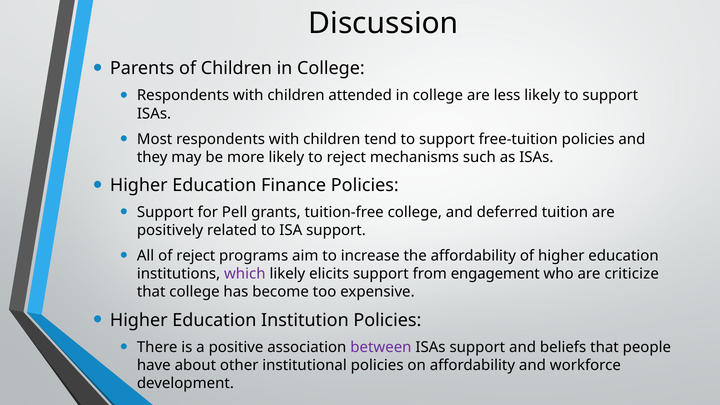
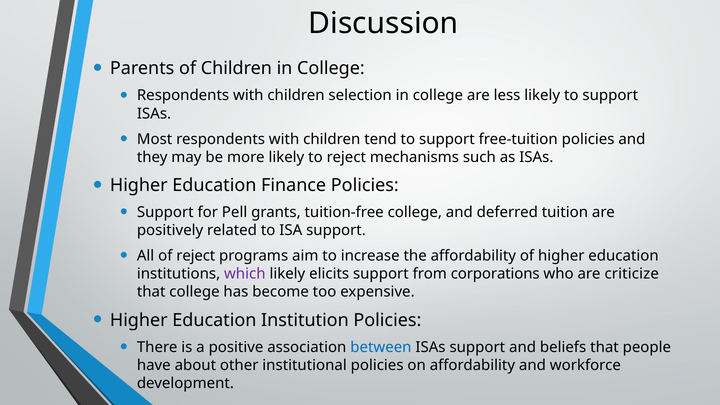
attended: attended -> selection
engagement: engagement -> corporations
between colour: purple -> blue
